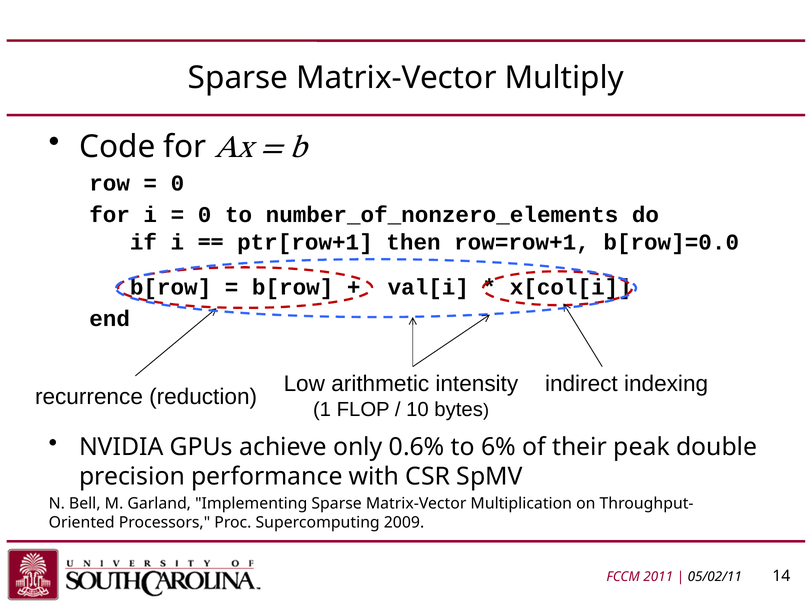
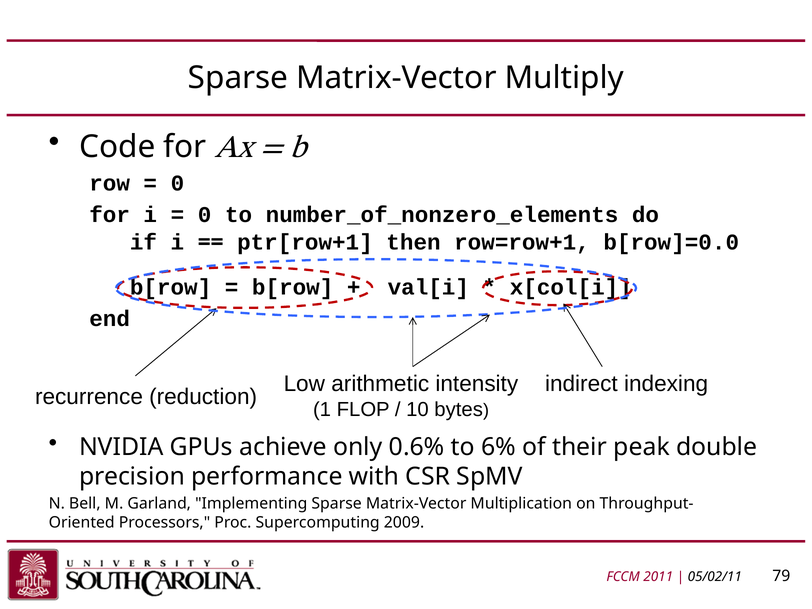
14: 14 -> 79
